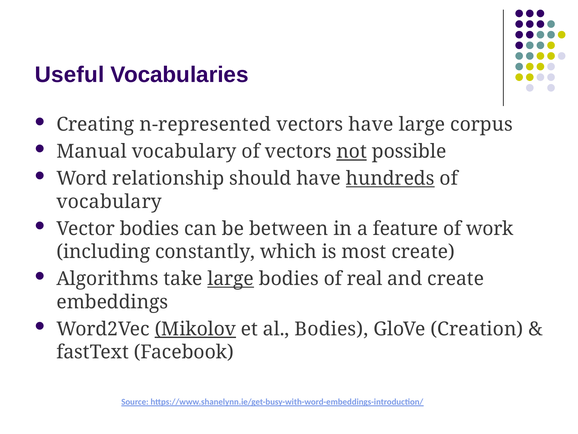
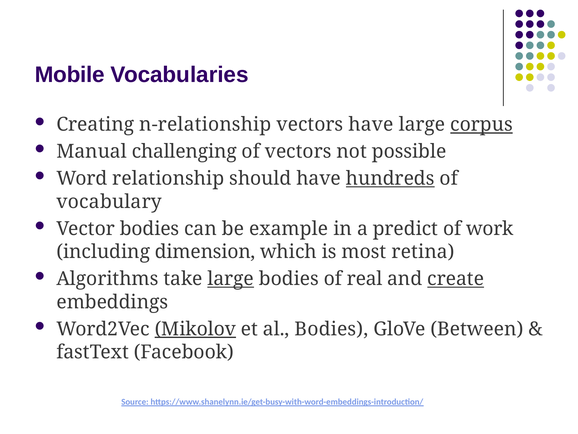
Useful: Useful -> Mobile
n-represented: n-represented -> n-relationship
corpus underline: none -> present
Manual vocabulary: vocabulary -> challenging
not underline: present -> none
between: between -> example
feature: feature -> predict
constantly: constantly -> dimension
most create: create -> retina
create at (456, 279) underline: none -> present
Creation: Creation -> Between
